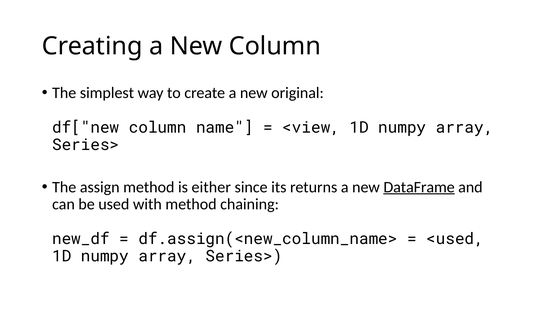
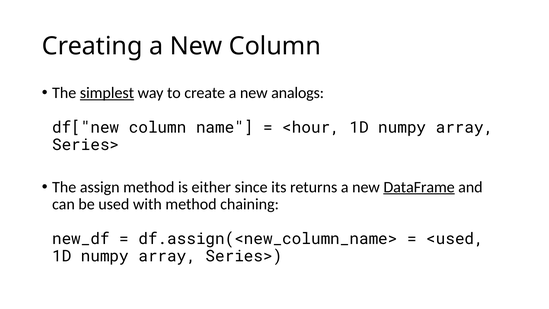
simplest underline: none -> present
original: original -> analogs
<view: <view -> <hour
